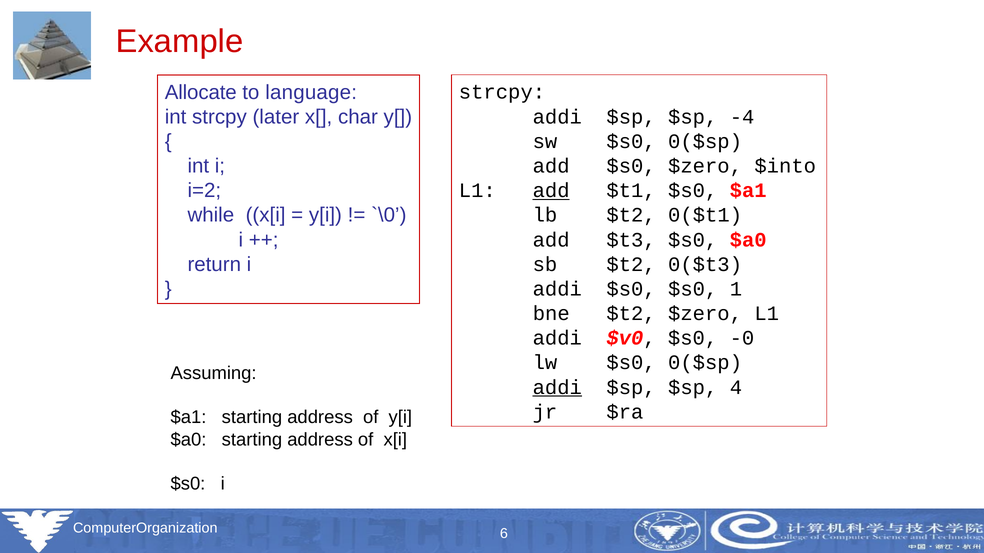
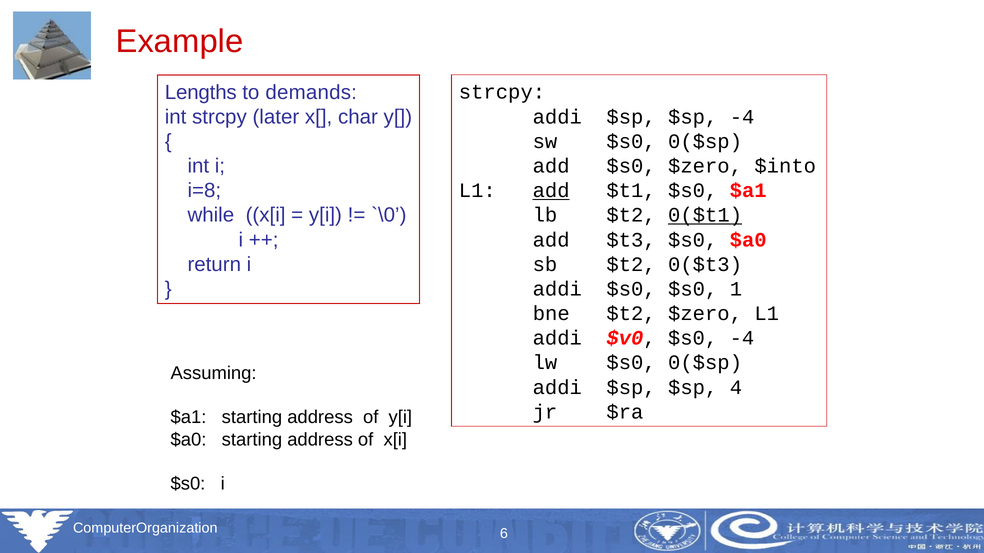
Allocate: Allocate -> Lengths
language: language -> demands
i=2: i=2 -> i=8
0($t1 underline: none -> present
$s0 -0: -0 -> -4
addi at (557, 388) underline: present -> none
